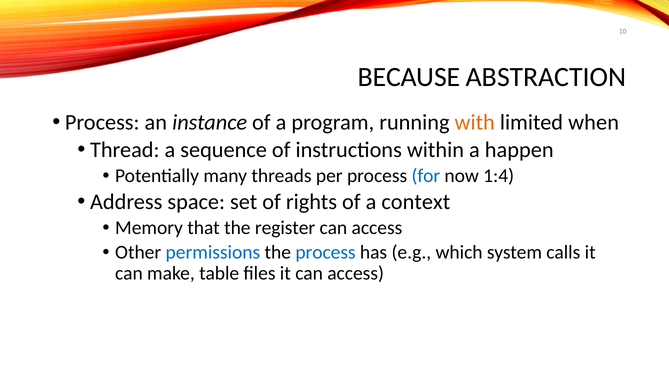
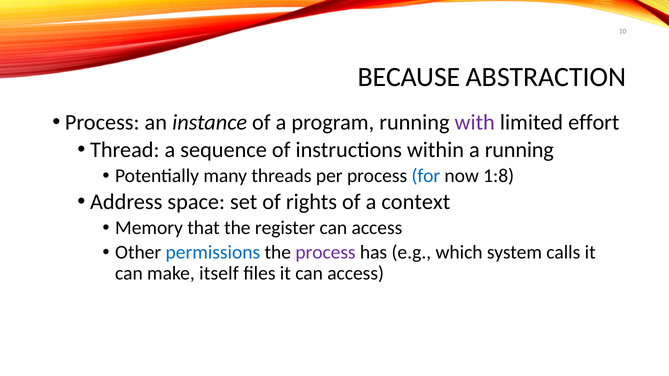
with colour: orange -> purple
when: when -> effort
a happen: happen -> running
1:4: 1:4 -> 1:8
process at (325, 253) colour: blue -> purple
table: table -> itself
